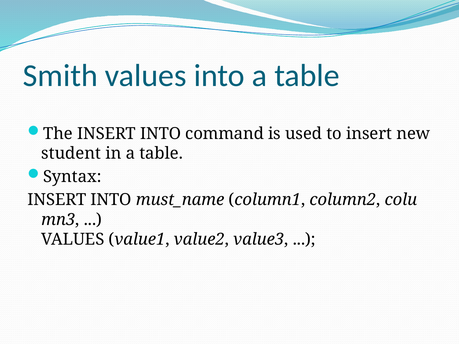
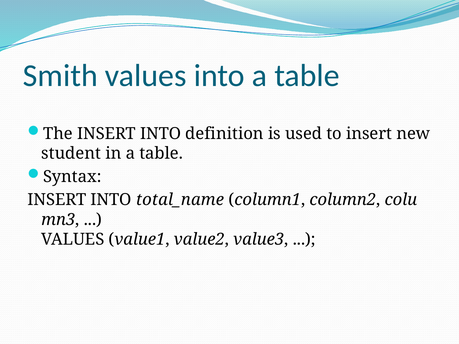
command: command -> definition
must_name: must_name -> total_name
